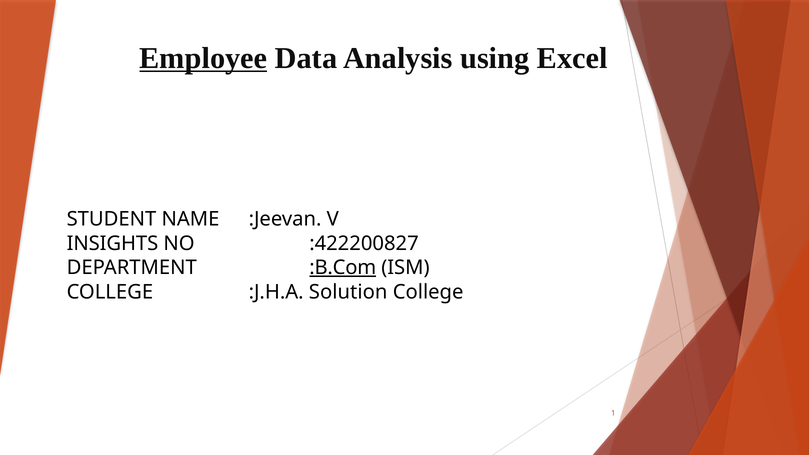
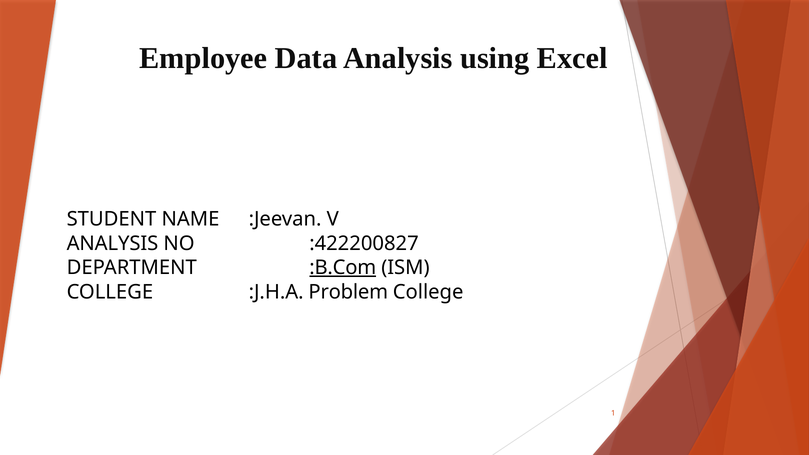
Employee underline: present -> none
INSIGHTS at (112, 243): INSIGHTS -> ANALYSIS
Solution: Solution -> Problem
